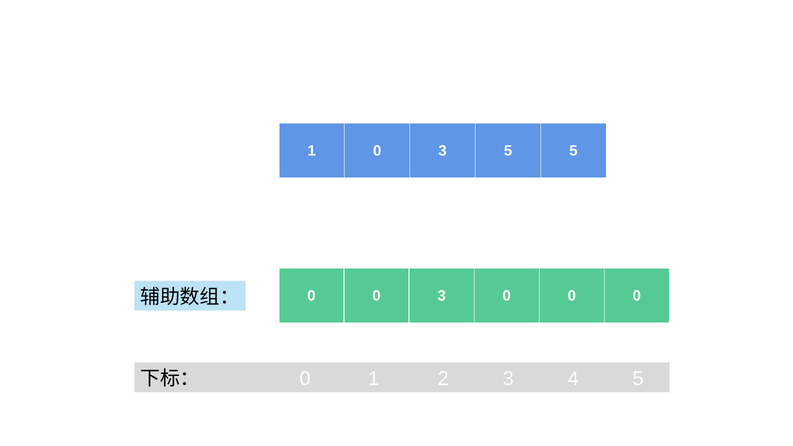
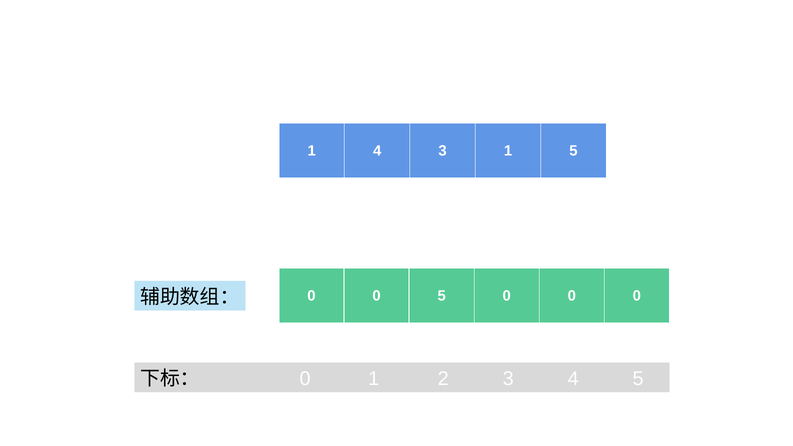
1 0: 0 -> 4
3 5: 5 -> 1
0 0 3: 3 -> 5
